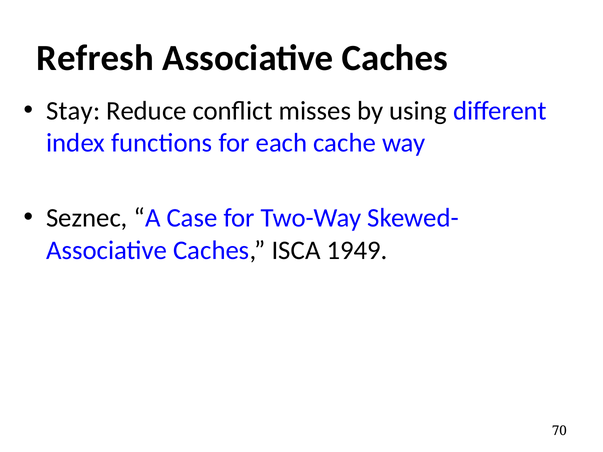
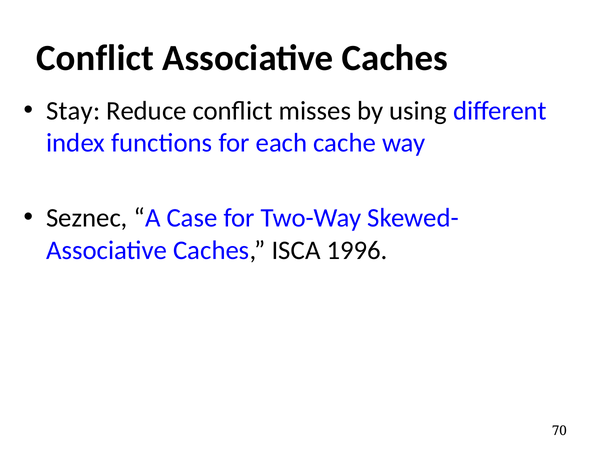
Refresh at (95, 58): Refresh -> Conflict
1949: 1949 -> 1996
